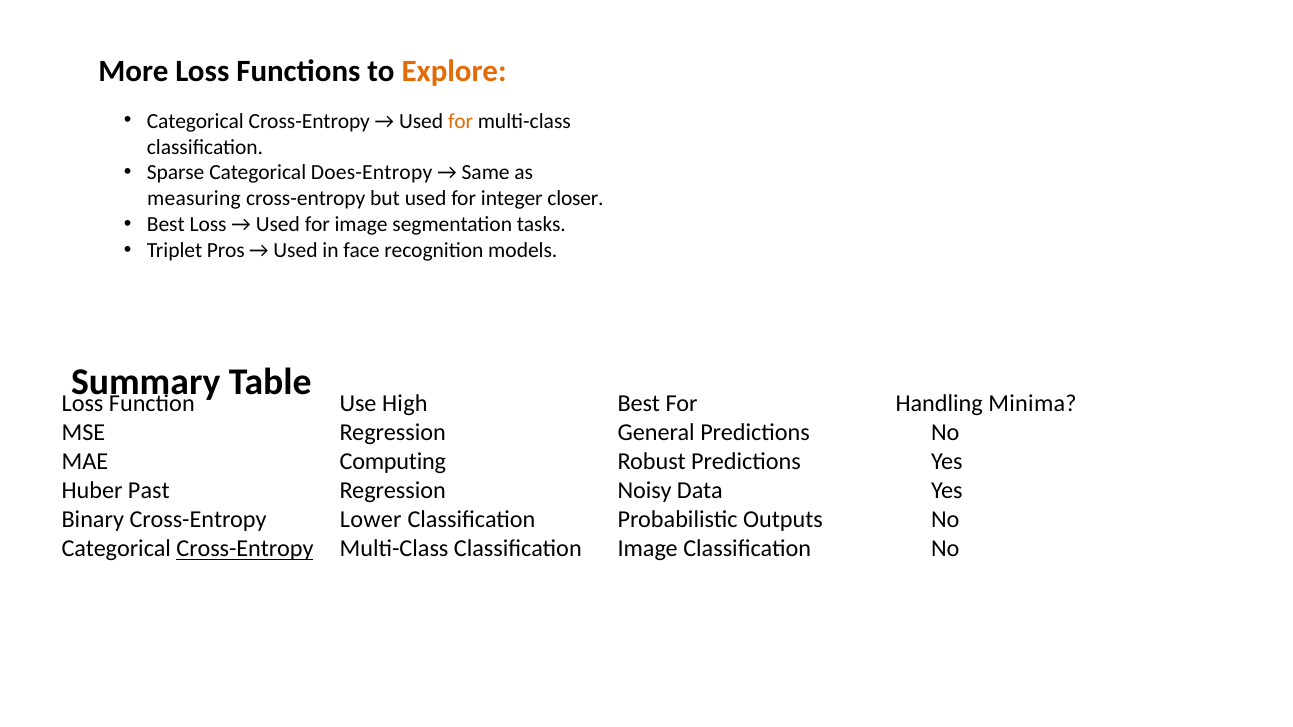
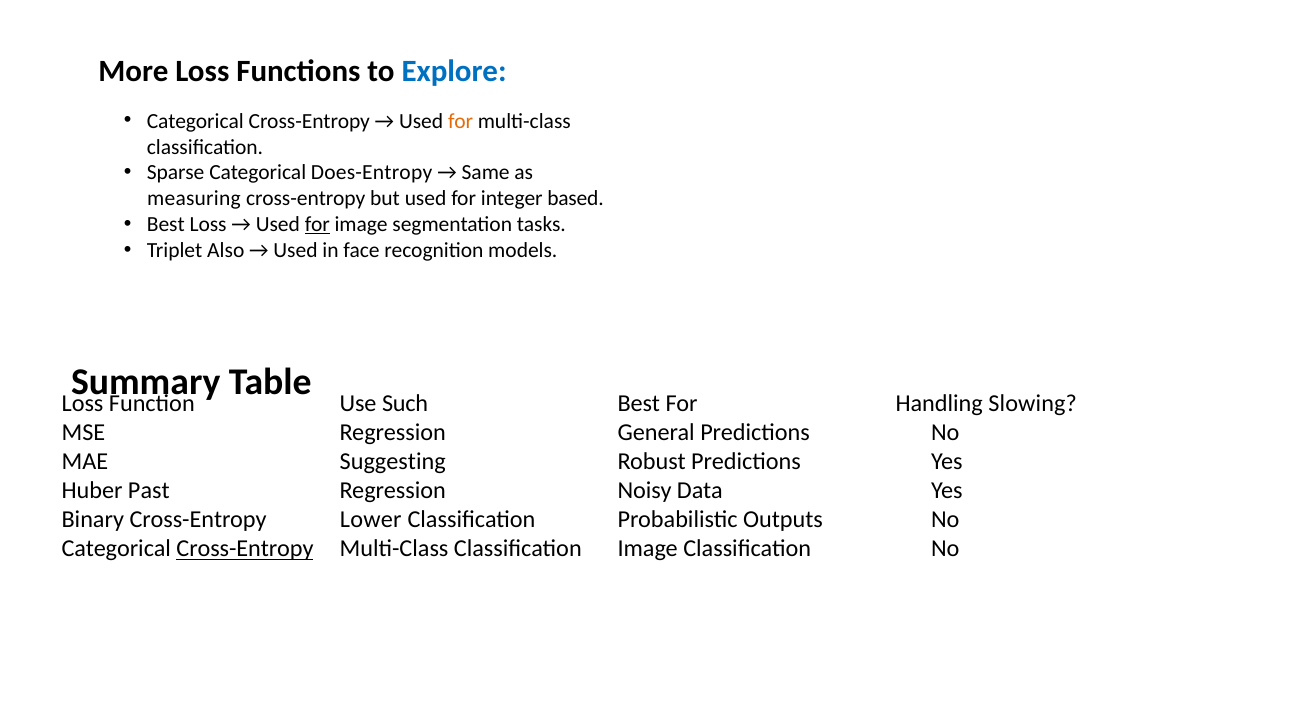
Explore colour: orange -> blue
closer: closer -> based
for at (317, 225) underline: none -> present
Pros: Pros -> Also
High: High -> Such
Minima: Minima -> Slowing
Computing: Computing -> Suggesting
